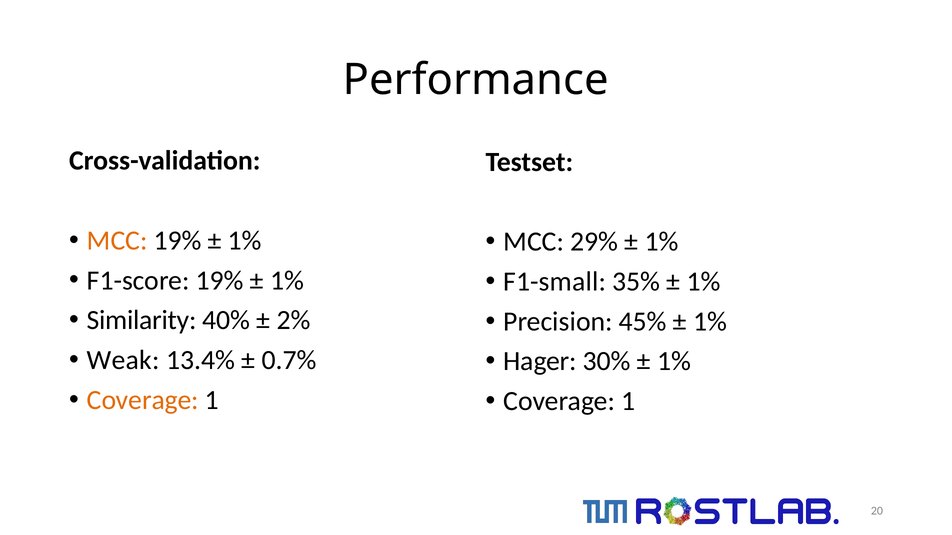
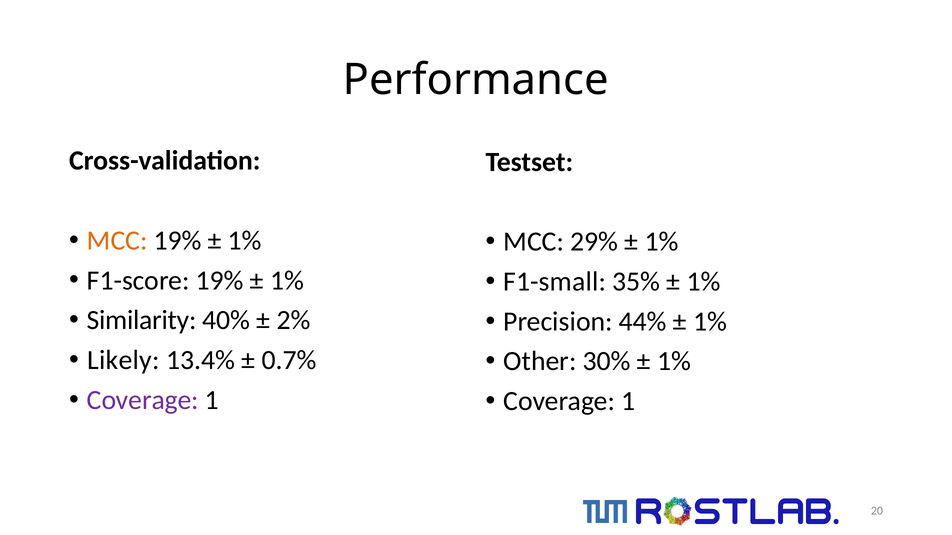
45%: 45% -> 44%
Weak: Weak -> Likely
Hager: Hager -> Other
Coverage at (143, 400) colour: orange -> purple
